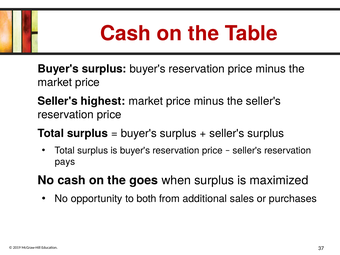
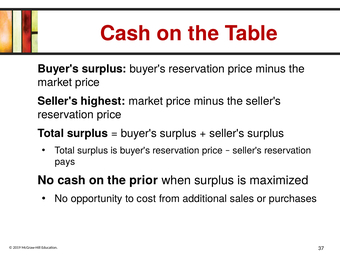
goes: goes -> prior
both: both -> cost
